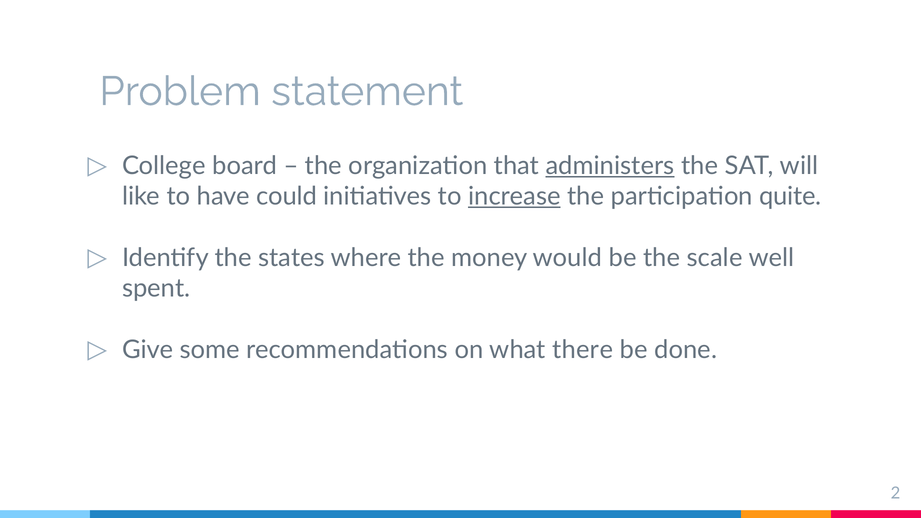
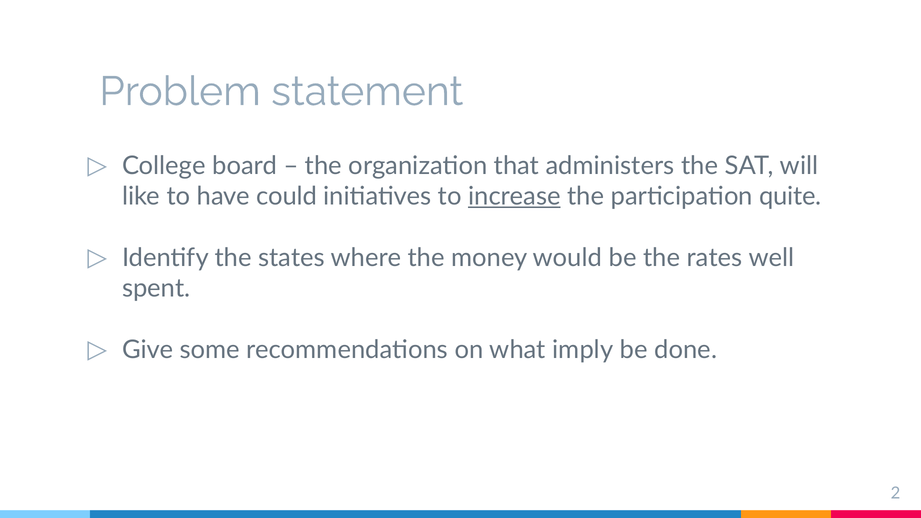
administers underline: present -> none
scale: scale -> rates
there: there -> imply
